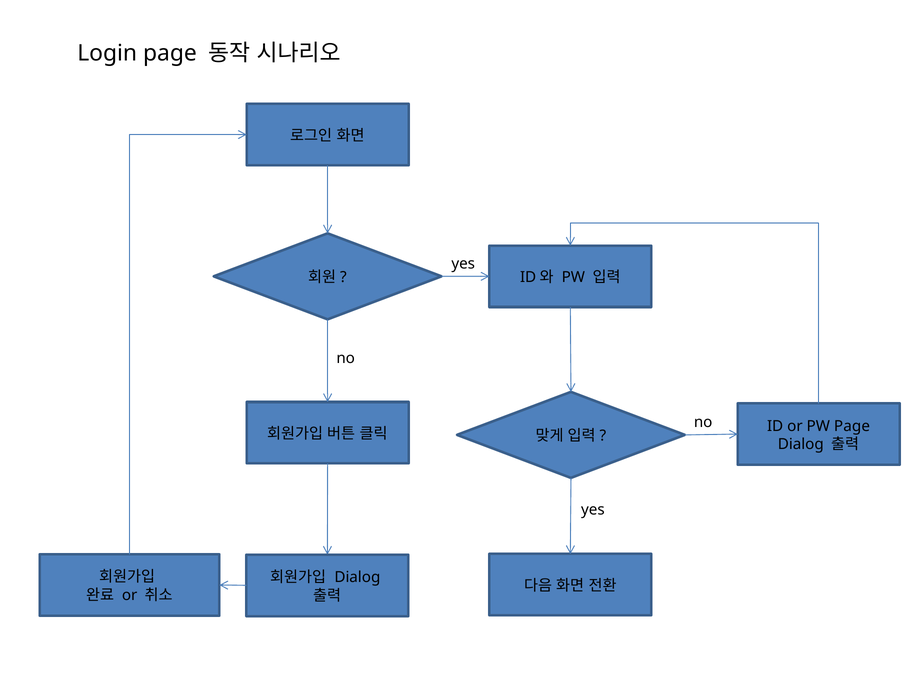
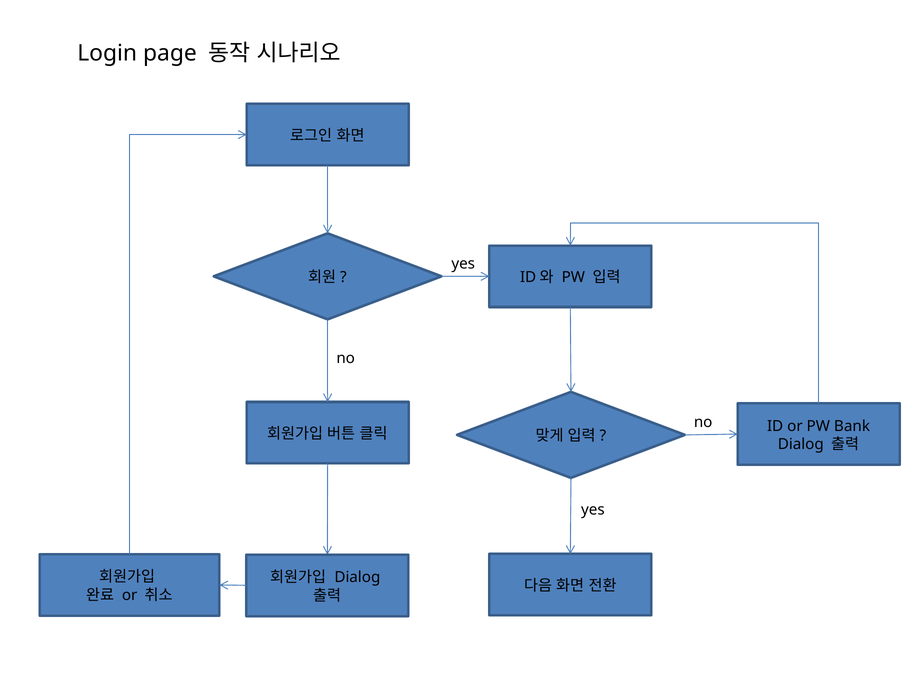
PW Page: Page -> Bank
